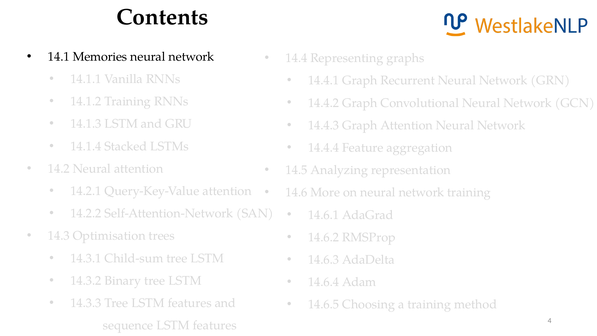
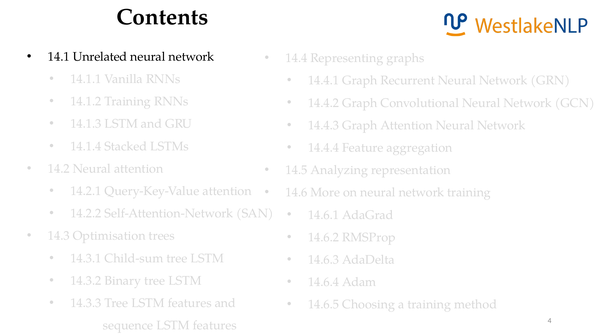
Memories: Memories -> Unrelated
